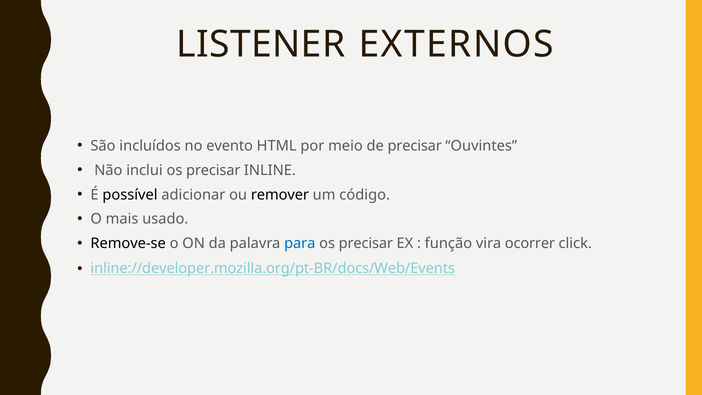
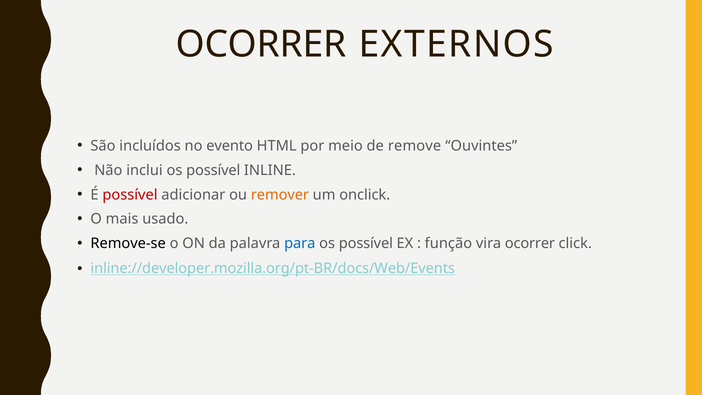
LISTENER at (261, 45): LISTENER -> OCORRER
de precisar: precisar -> remove
inclui os precisar: precisar -> possível
possível at (130, 195) colour: black -> red
remover colour: black -> orange
código: código -> onclick
precisar at (366, 243): precisar -> possível
